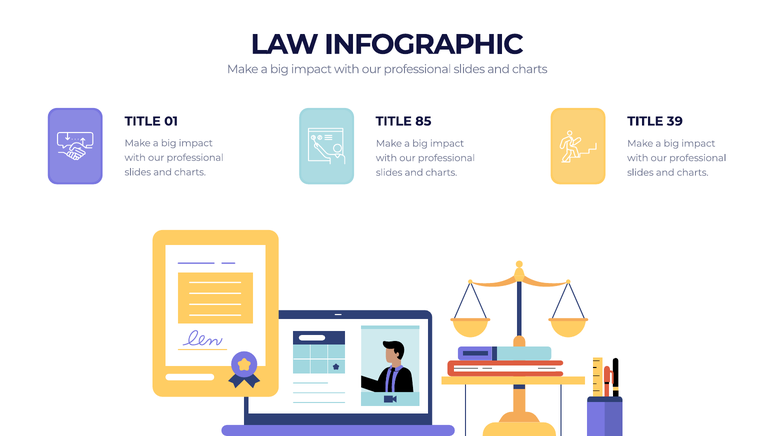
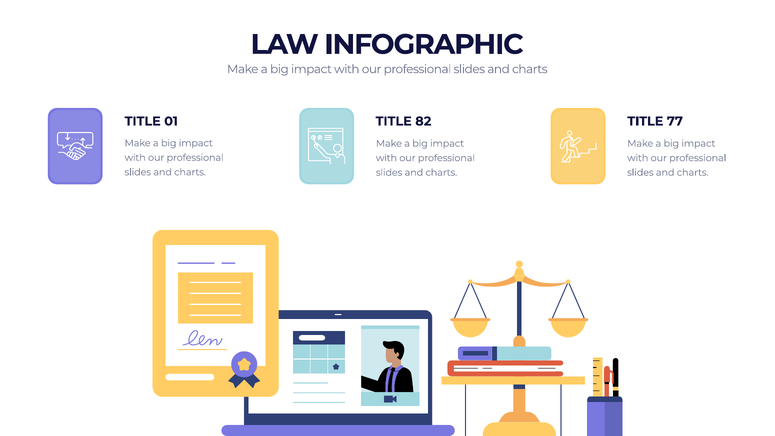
85: 85 -> 82
39: 39 -> 77
